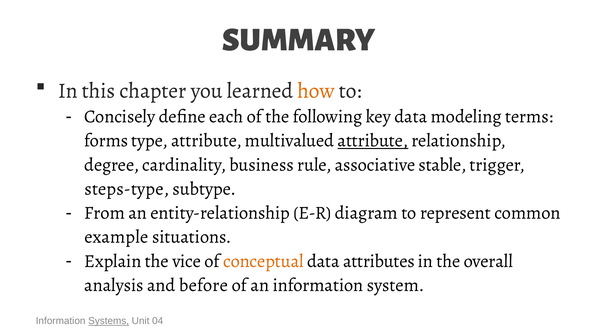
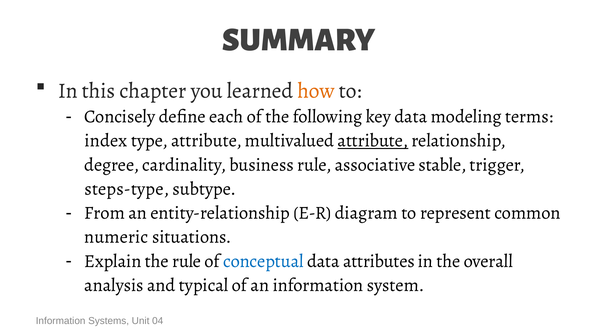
forms: forms -> index
example: example -> numeric
the vice: vice -> rule
conceptual colour: orange -> blue
before: before -> typical
Systems underline: present -> none
